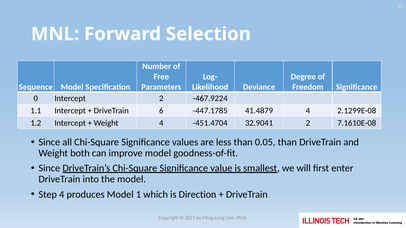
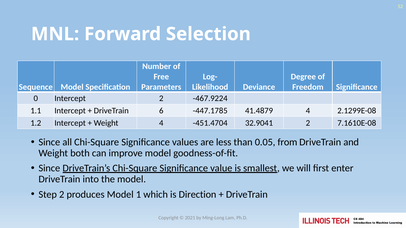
0.05 than: than -> from
Step 4: 4 -> 2
